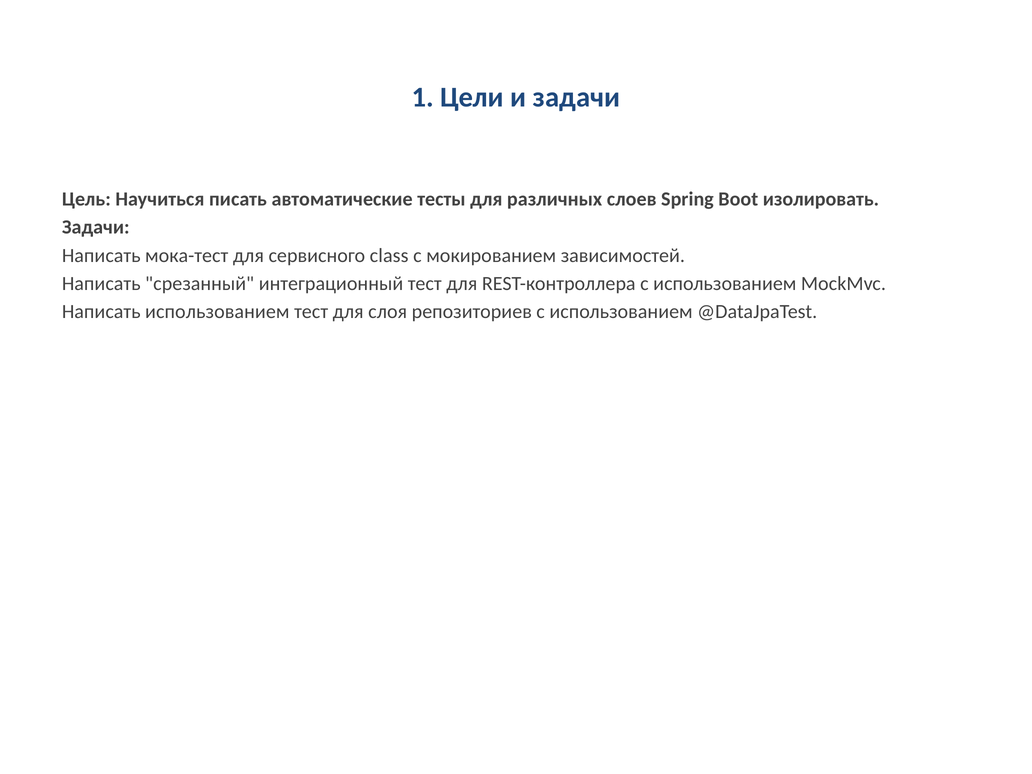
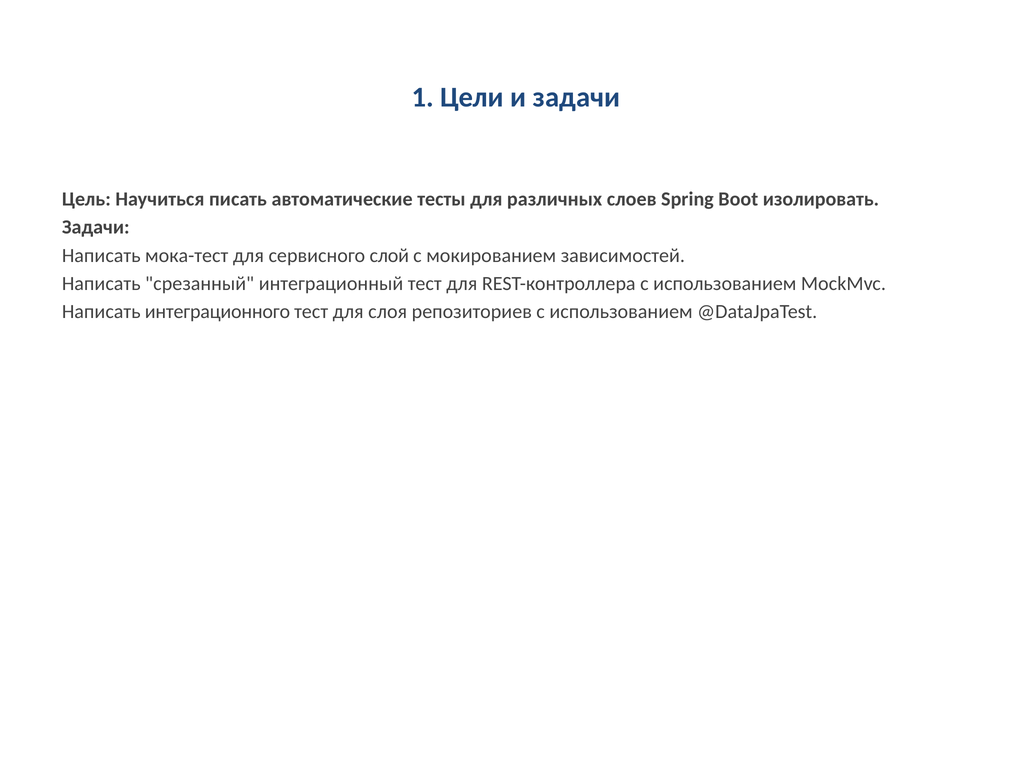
class: class -> слой
Написать использованием: использованием -> интеграционного
